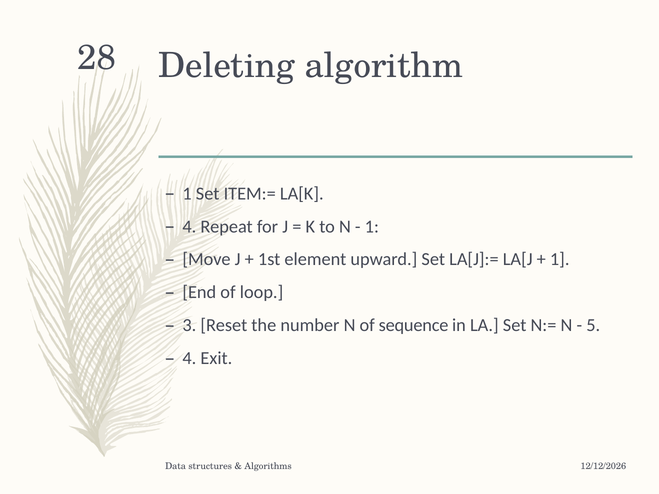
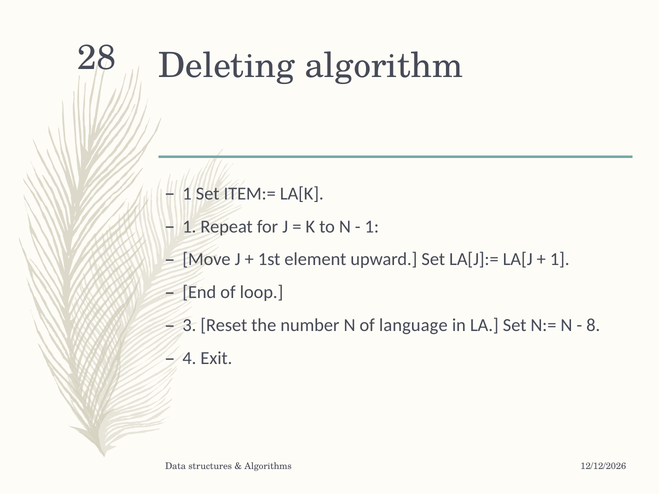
4 at (189, 227): 4 -> 1
sequence: sequence -> language
5: 5 -> 8
